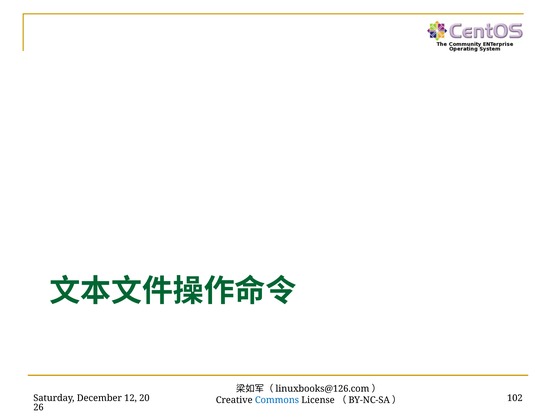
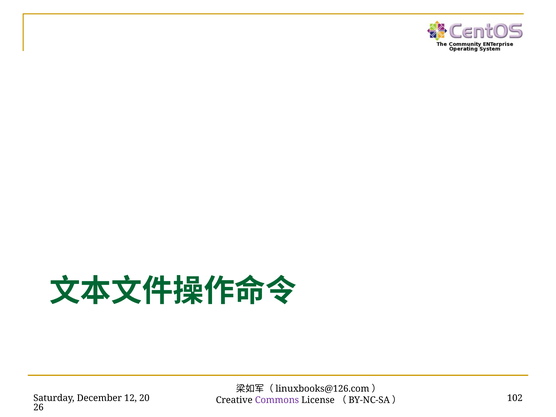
Commons colour: blue -> purple
